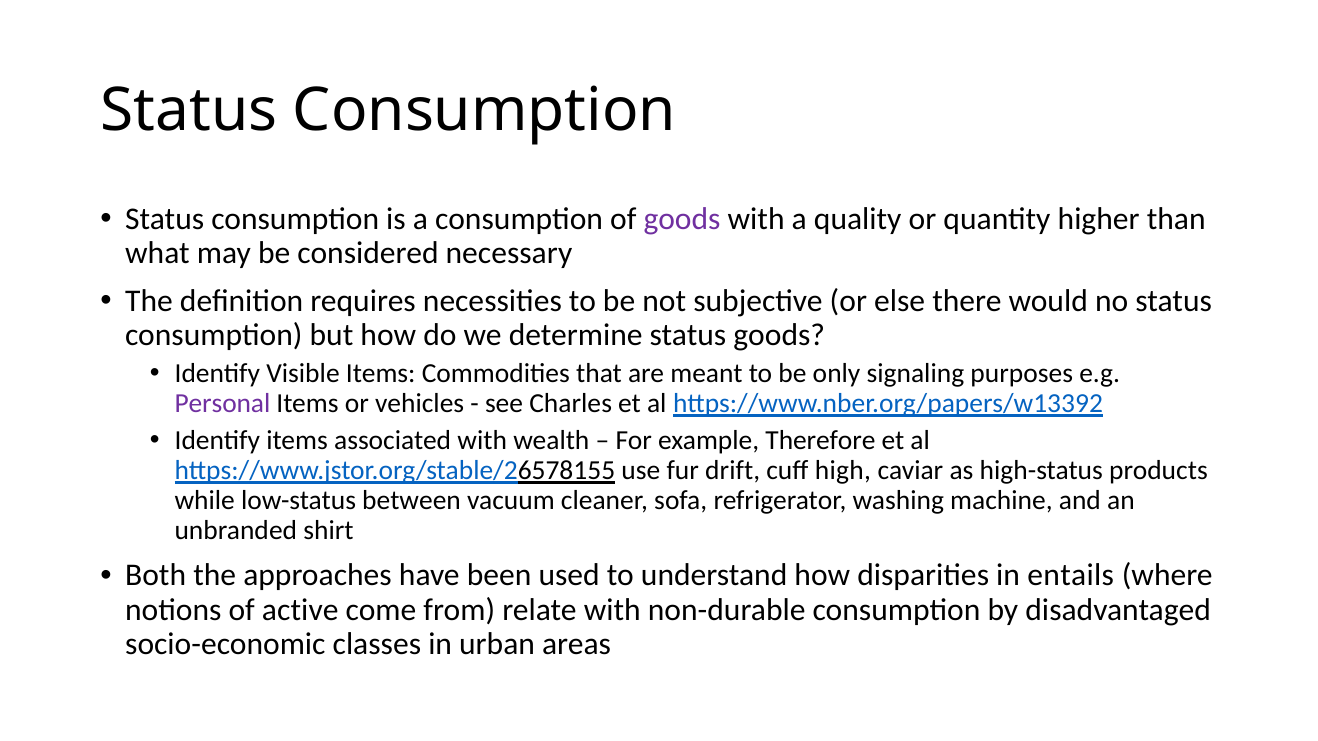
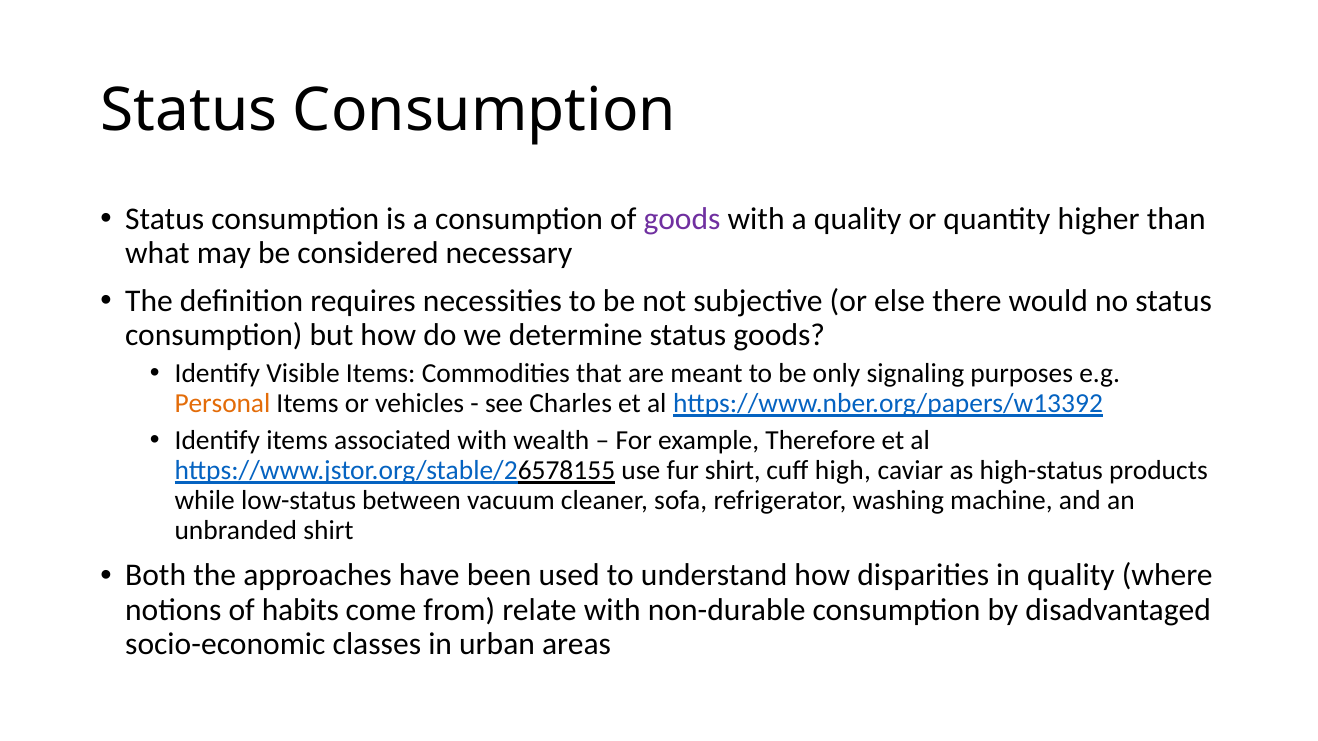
Personal colour: purple -> orange
fur drift: drift -> shirt
in entails: entails -> quality
active: active -> habits
